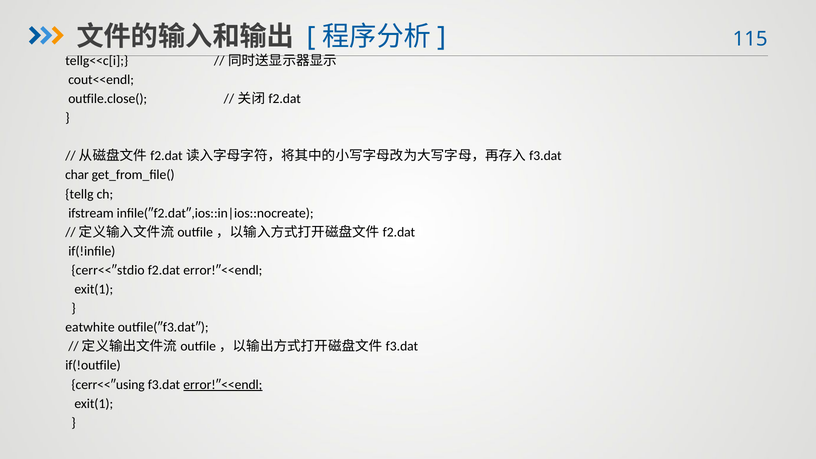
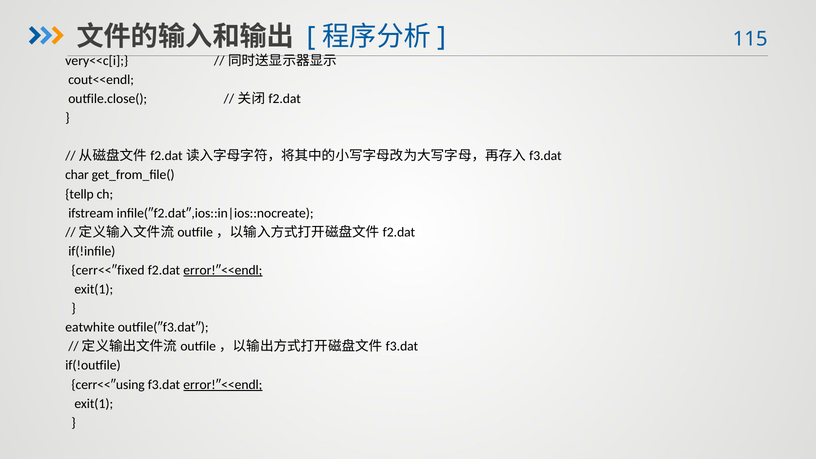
tellg<<c[i: tellg<<c[i -> very<<c[i
tellg: tellg -> tellp
cerr<<″stdio: cerr<<″stdio -> cerr<<″fixed
error!″<<endl at (223, 270) underline: none -> present
